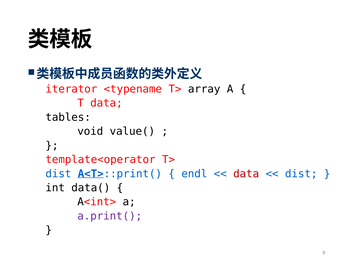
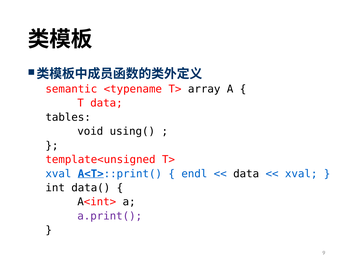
iterator: iterator -> semantic
value(: value( -> using(
template<operator: template<operator -> template<unsigned
dist at (58, 174): dist -> xval
data at (246, 174) colour: red -> black
dist at (301, 174): dist -> xval
